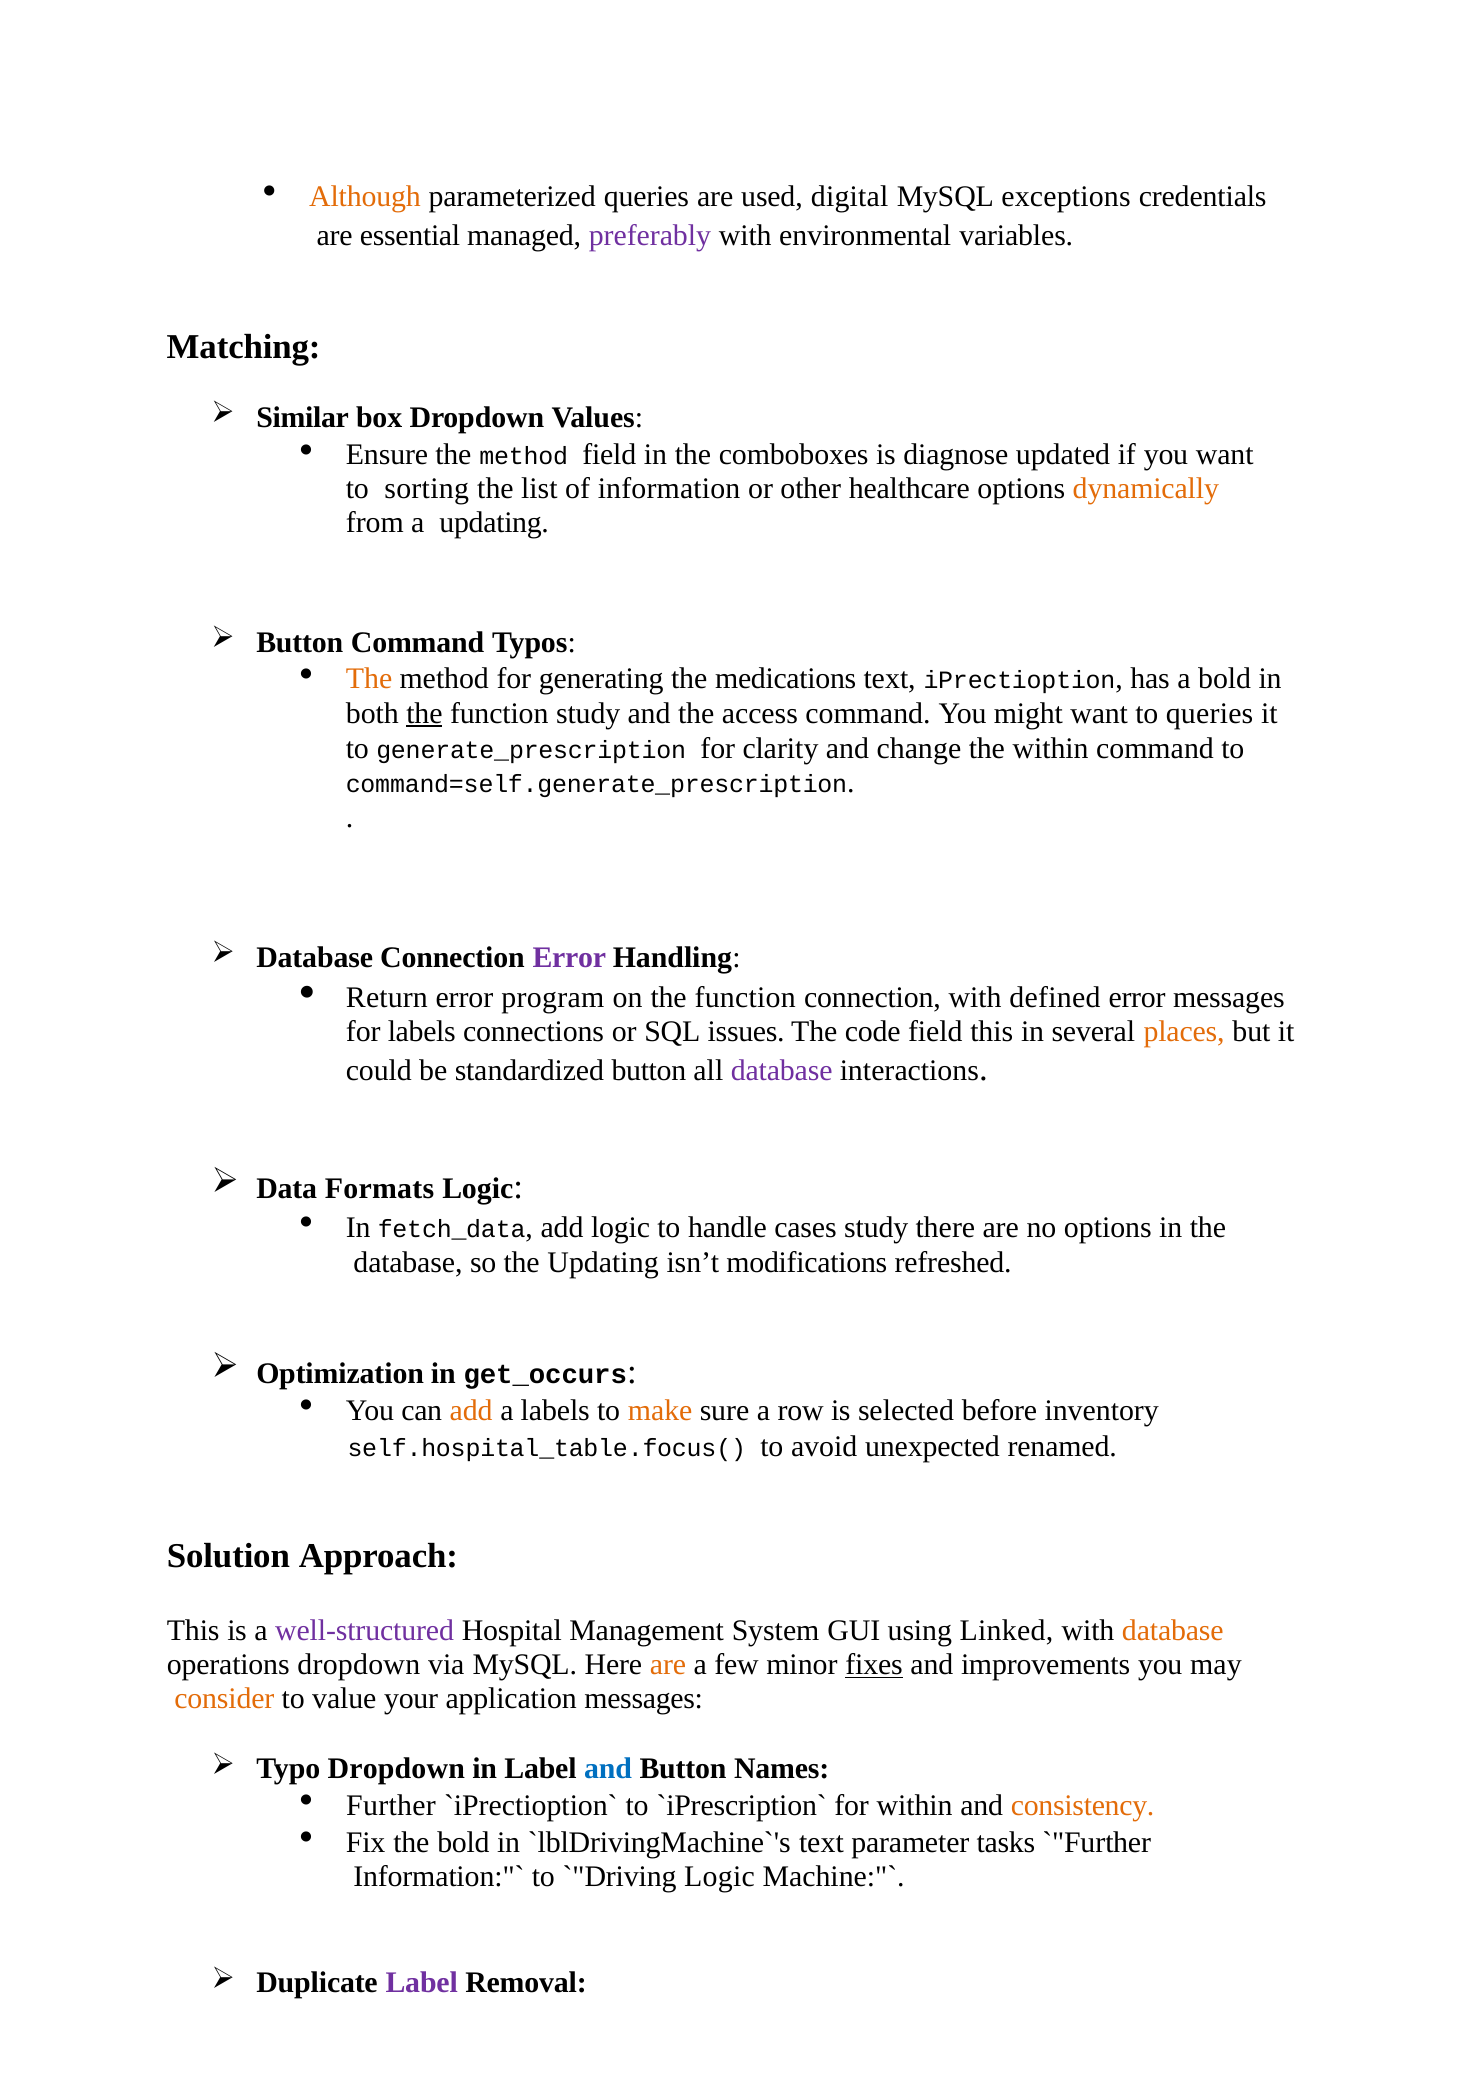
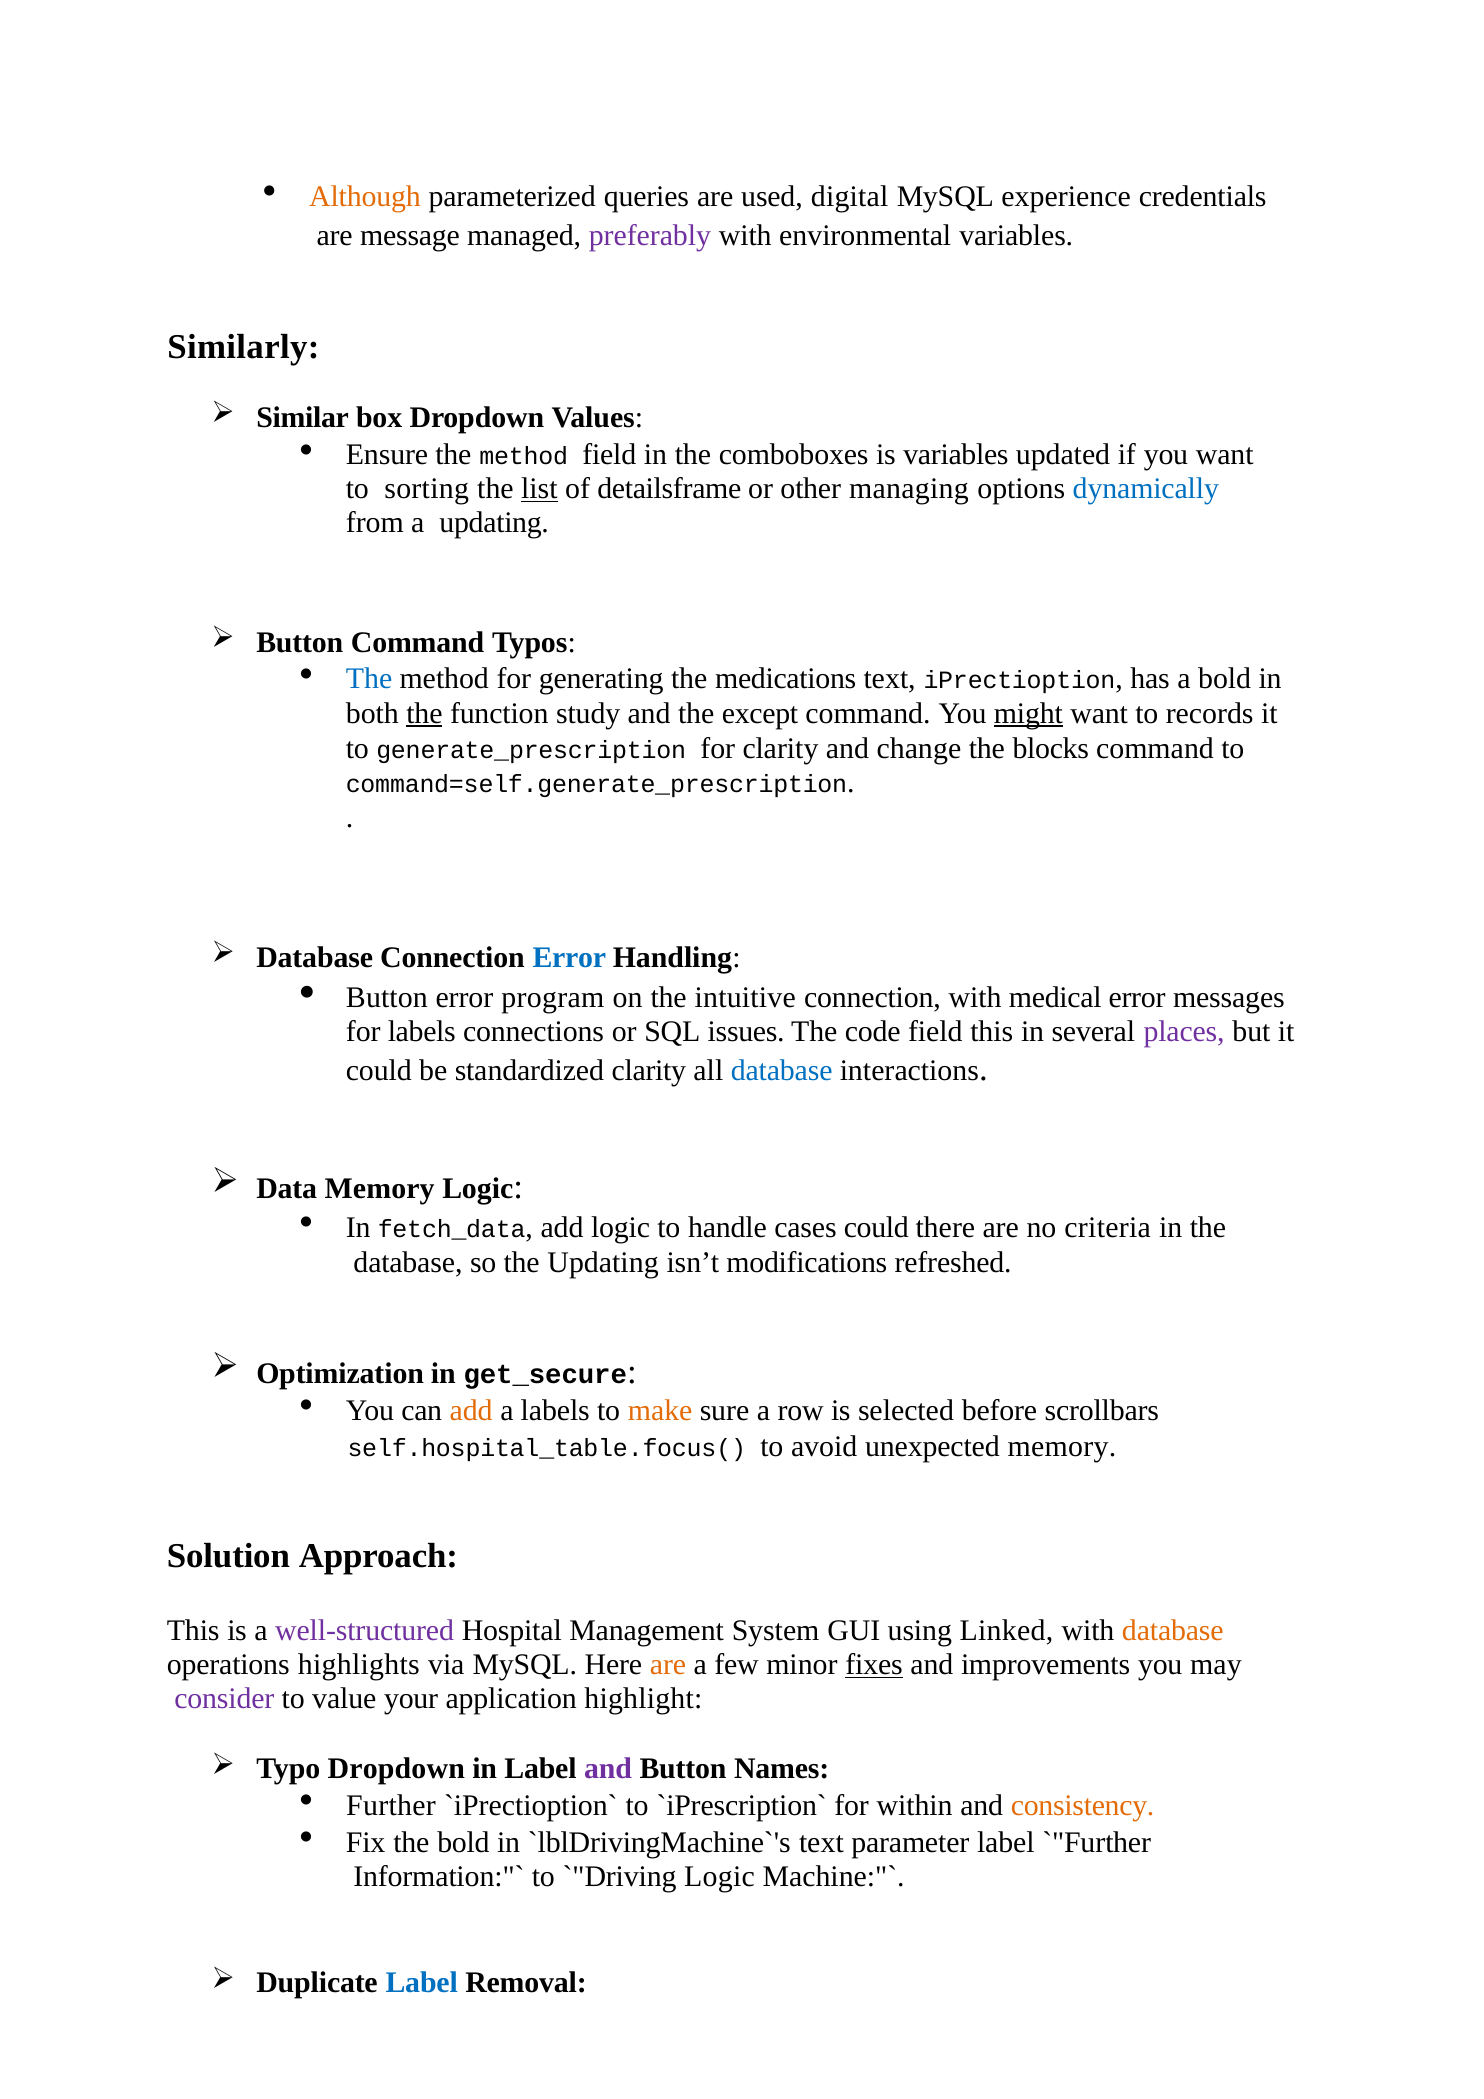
exceptions: exceptions -> experience
essential: essential -> message
Matching: Matching -> Similarly
is diagnose: diagnose -> variables
list underline: none -> present
information: information -> detailsframe
healthcare: healthcare -> managing
dynamically colour: orange -> blue
The at (369, 679) colour: orange -> blue
access: access -> except
might underline: none -> present
to queries: queries -> records
the within: within -> blocks
Error at (569, 957) colour: purple -> blue
Return at (387, 998): Return -> Button
on the function: function -> intuitive
defined: defined -> medical
places colour: orange -> purple
standardized button: button -> clarity
database at (782, 1071) colour: purple -> blue
Data Formats: Formats -> Memory
cases study: study -> could
no options: options -> criteria
get_occurs: get_occurs -> get_secure
inventory: inventory -> scrollbars
unexpected renamed: renamed -> memory
operations dropdown: dropdown -> highlights
consider colour: orange -> purple
application messages: messages -> highlight
and at (608, 1769) colour: blue -> purple
parameter tasks: tasks -> label
Label at (422, 1983) colour: purple -> blue
